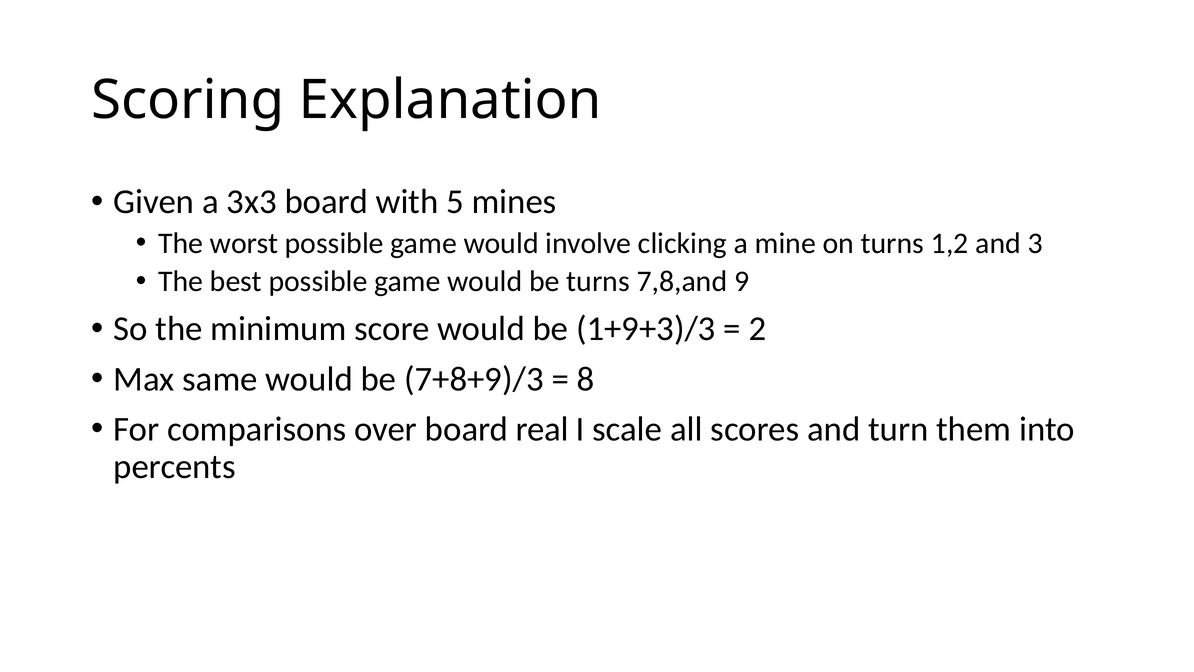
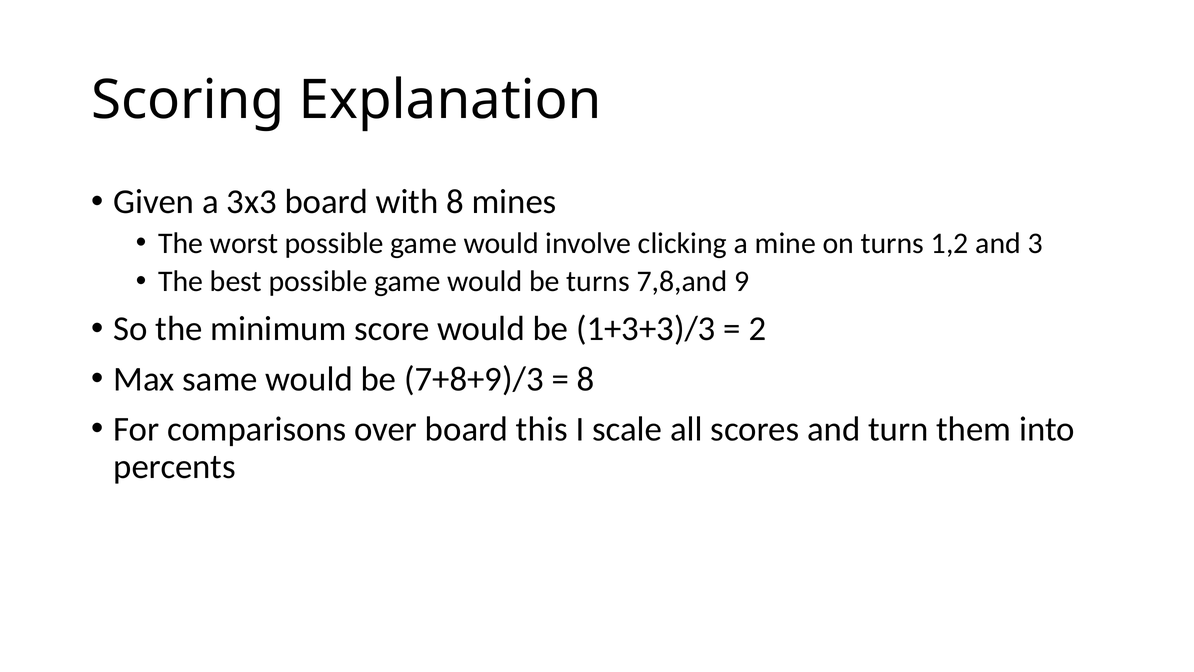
with 5: 5 -> 8
1+9+3)/3: 1+9+3)/3 -> 1+3+3)/3
real: real -> this
